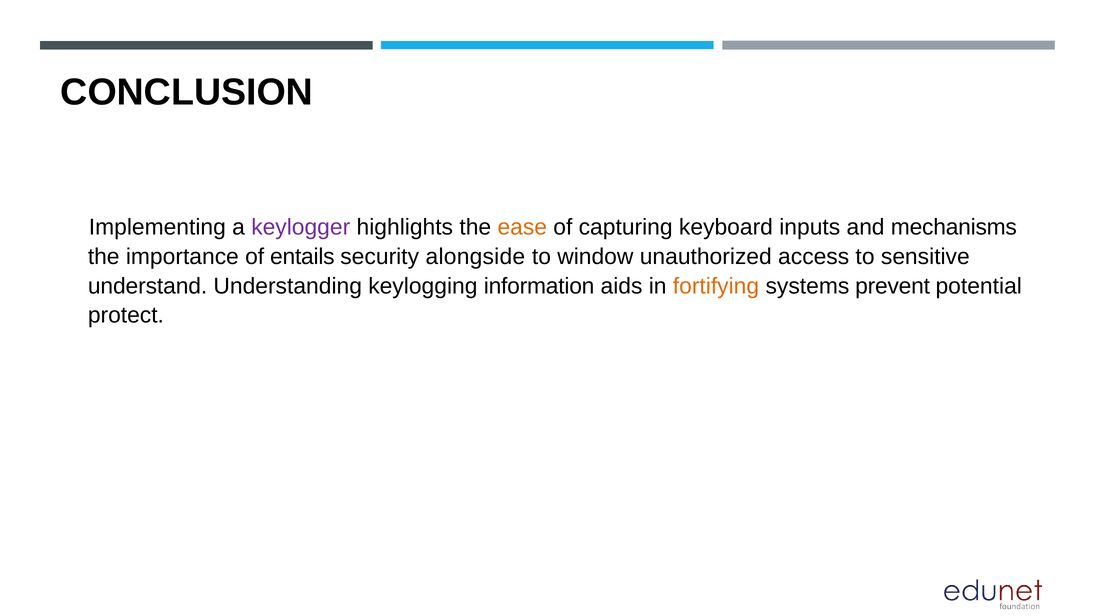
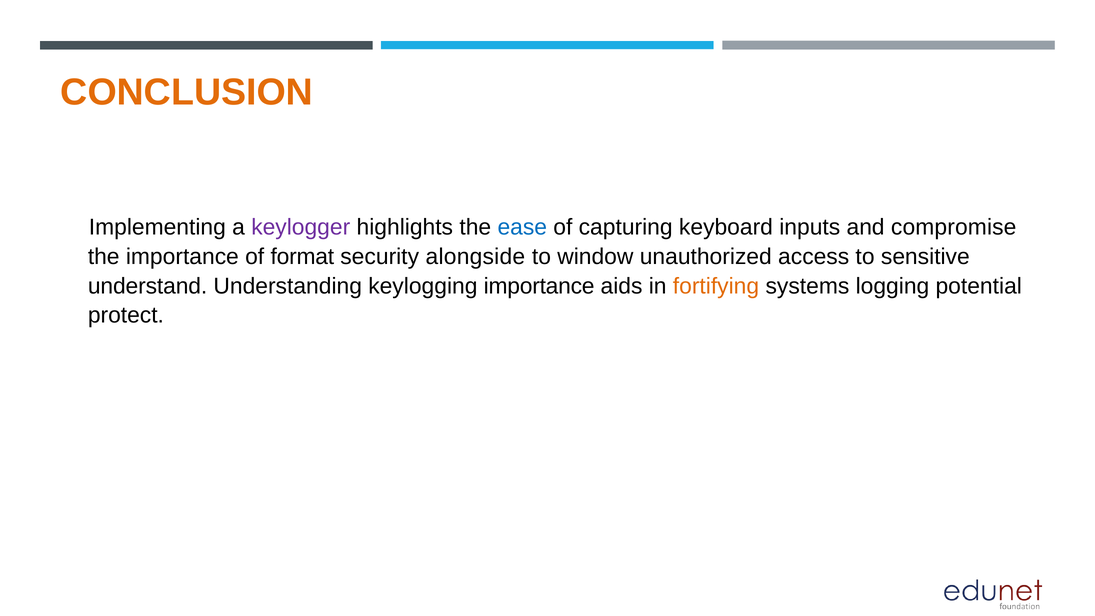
CONCLUSION colour: black -> orange
ease colour: orange -> blue
mechanisms: mechanisms -> compromise
entails: entails -> format
keylogging information: information -> importance
prevent: prevent -> logging
